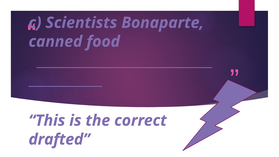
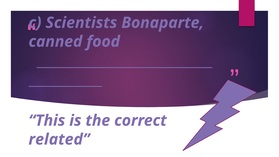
drafted: drafted -> related
